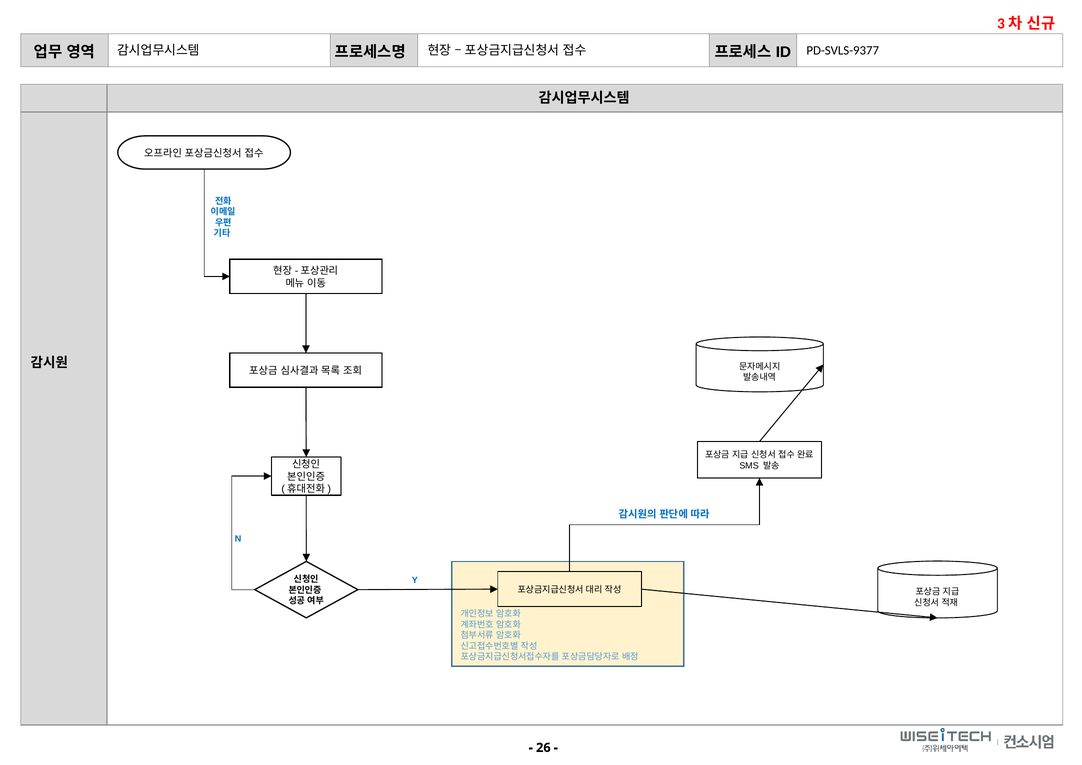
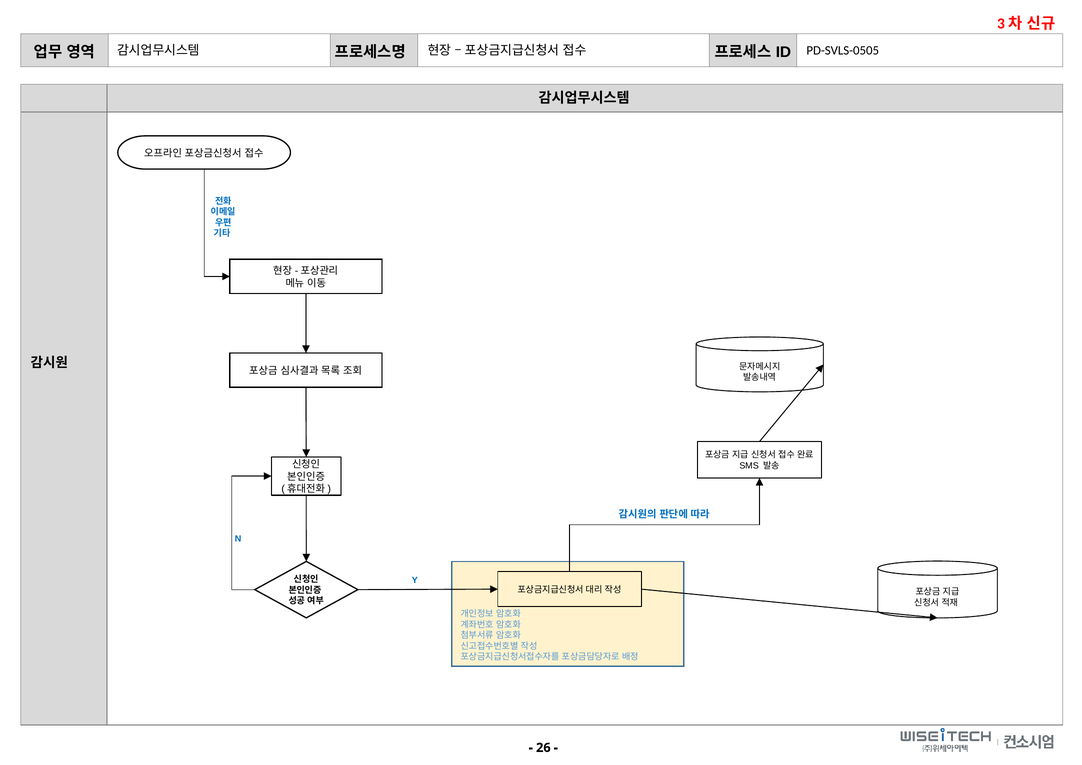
PD-SVLS-9377: PD-SVLS-9377 -> PD-SVLS-0505
